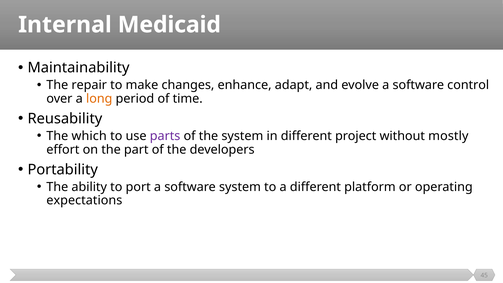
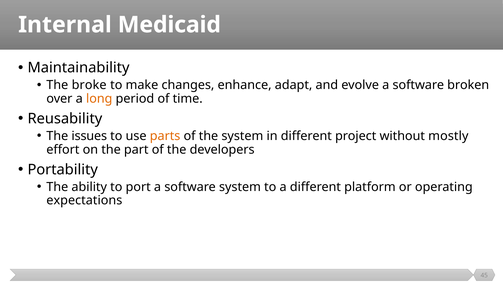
repair: repair -> broke
control: control -> broken
which: which -> issues
parts colour: purple -> orange
